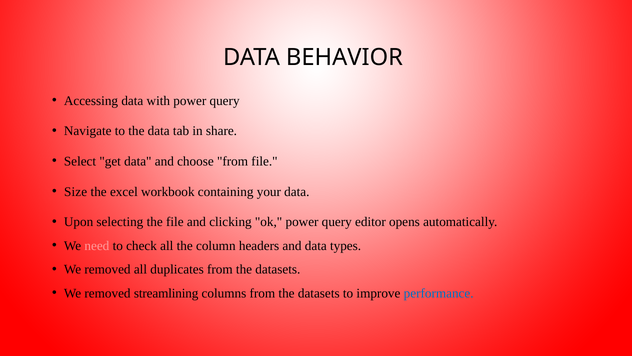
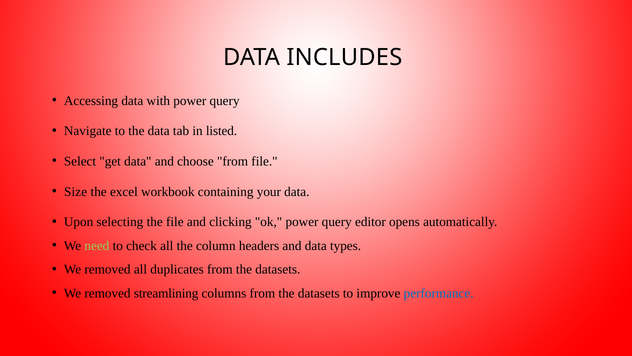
BEHAVIOR: BEHAVIOR -> INCLUDES
share: share -> listed
need colour: pink -> light green
